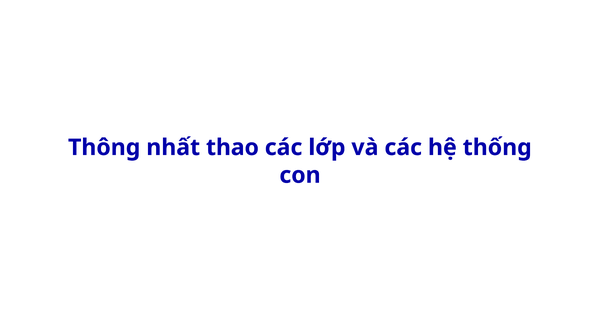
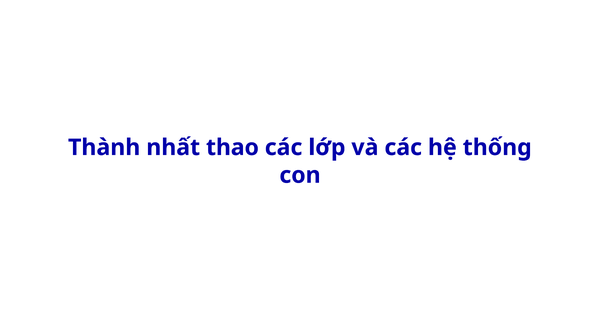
Thông: Thông -> Thành
